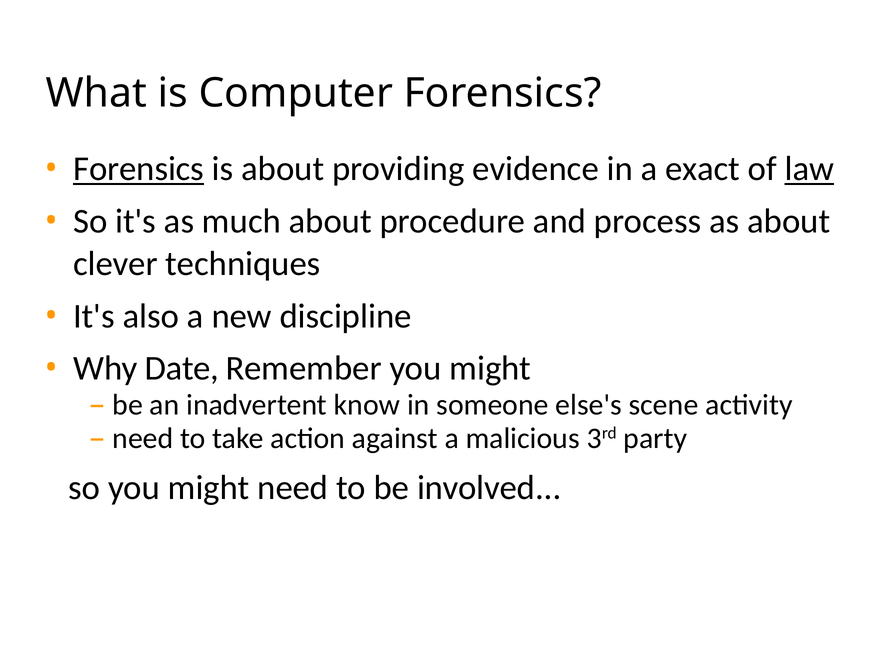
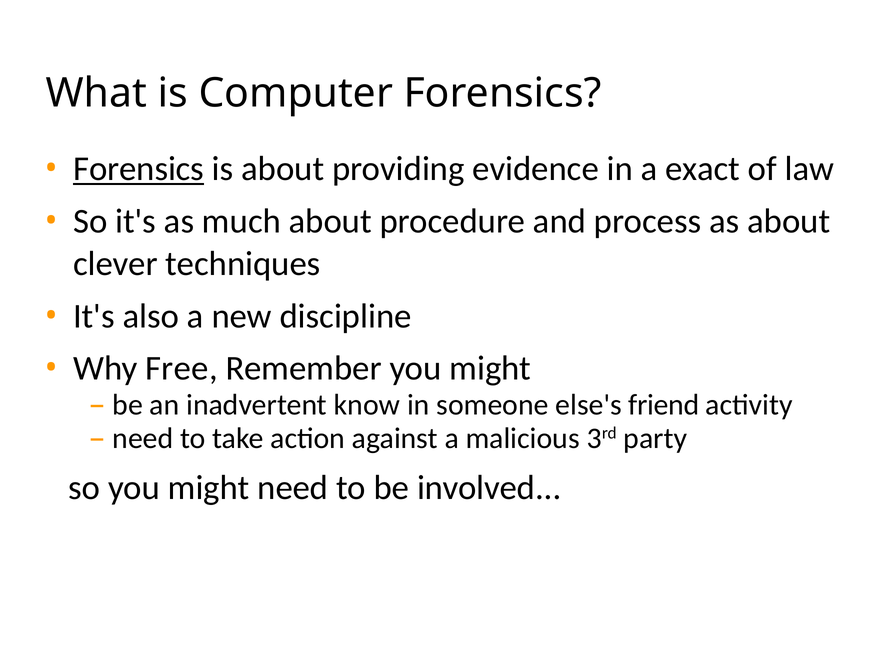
law underline: present -> none
Date: Date -> Free
scene: scene -> friend
